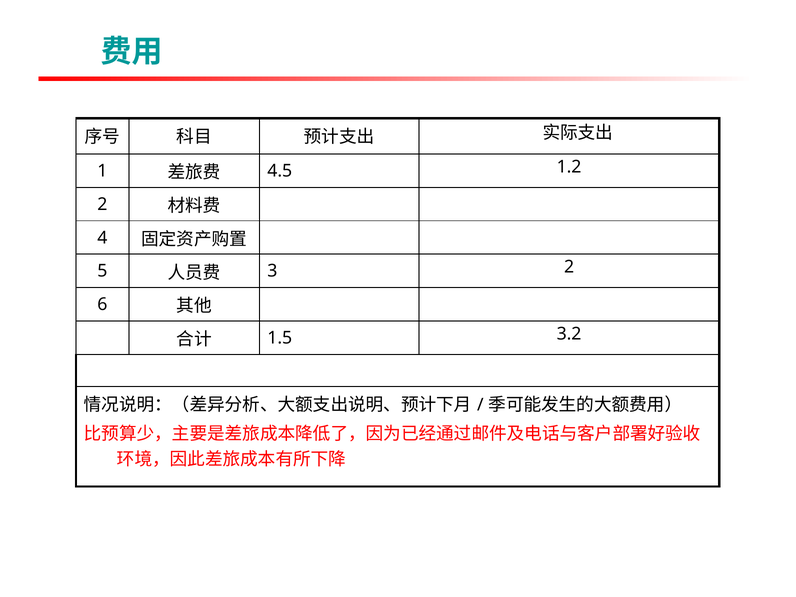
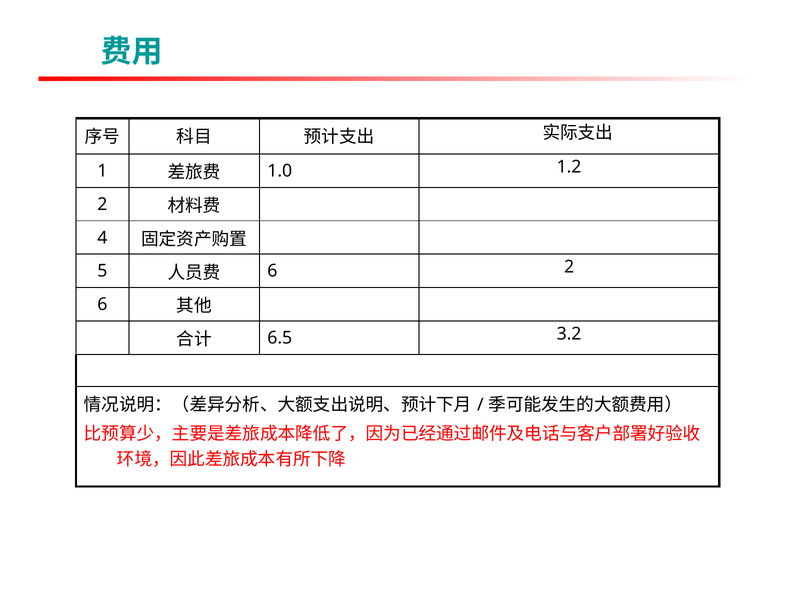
4.5: 4.5 -> 1.0
3 at (272, 271): 3 -> 6
1.5: 1.5 -> 6.5
